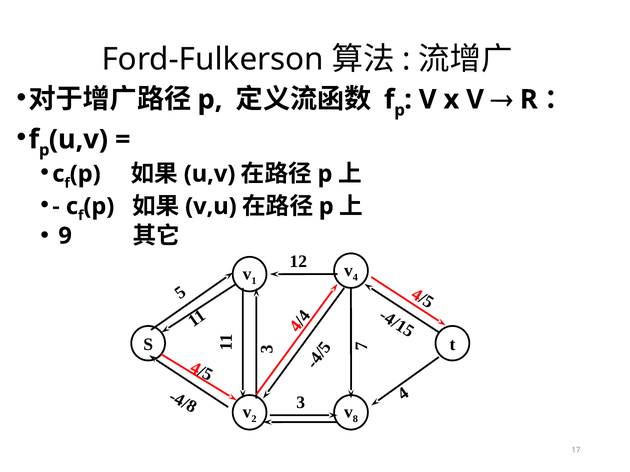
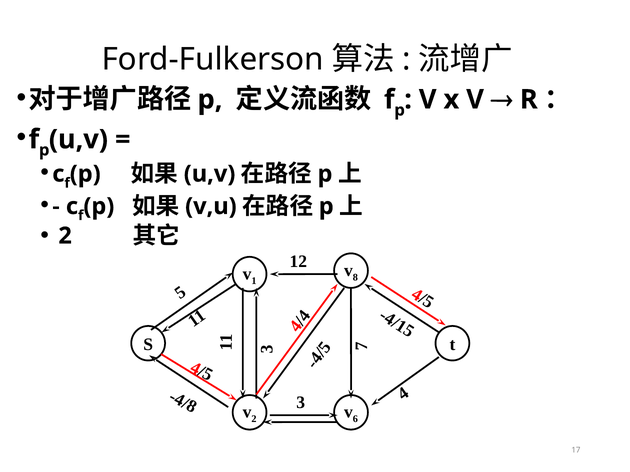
9 at (65, 236): 9 -> 2
v 4: 4 -> 8
v 8: 8 -> 6
